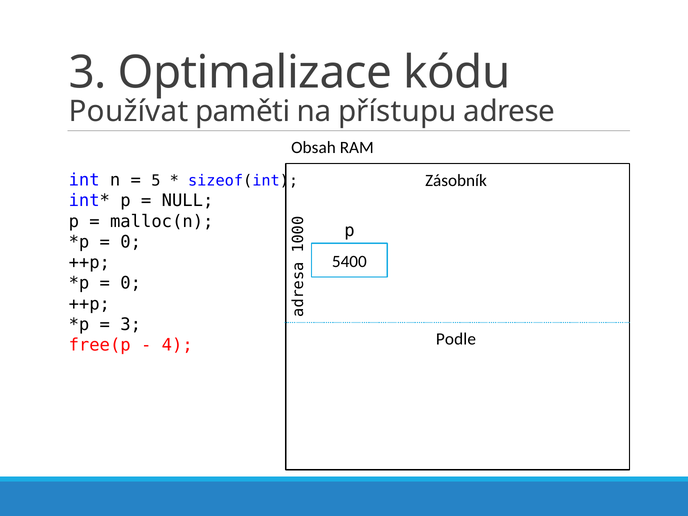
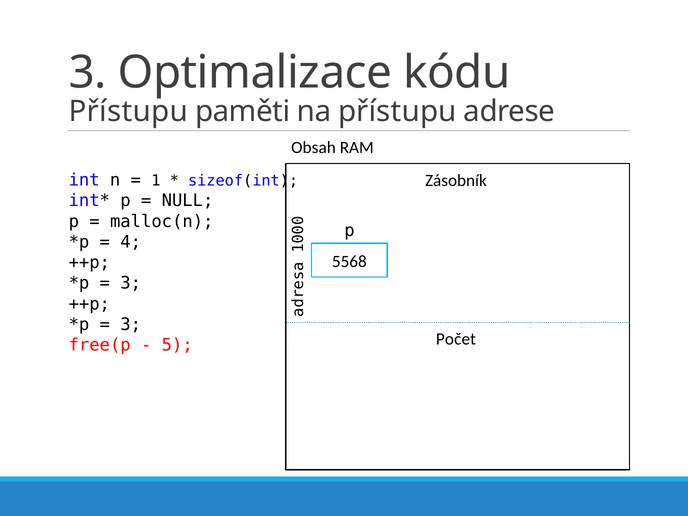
Používat at (129, 111): Používat -> Přístupu
5 at (156, 181): 5 -> 1
0 at (131, 242): 0 -> 4
5400: 5400 -> 5568
0 at (131, 283): 0 -> 3
Podle: Podle -> Počet
4: 4 -> 5
